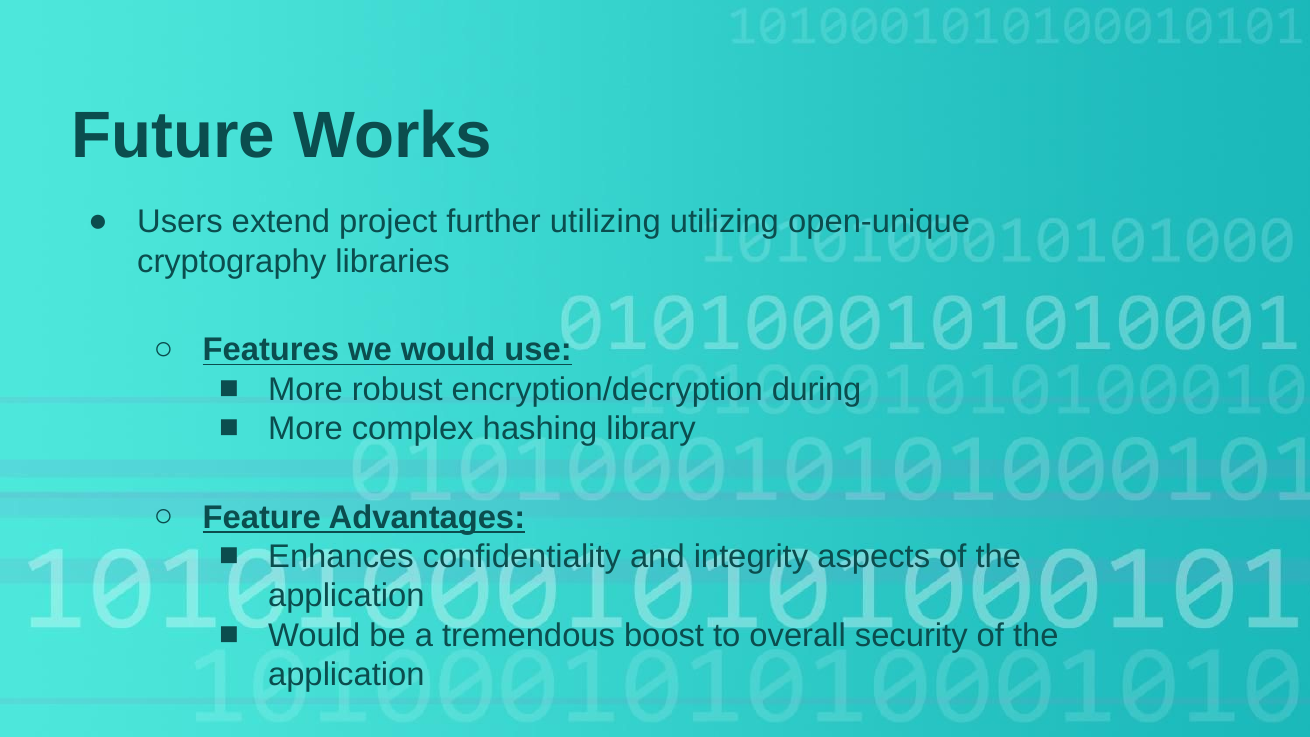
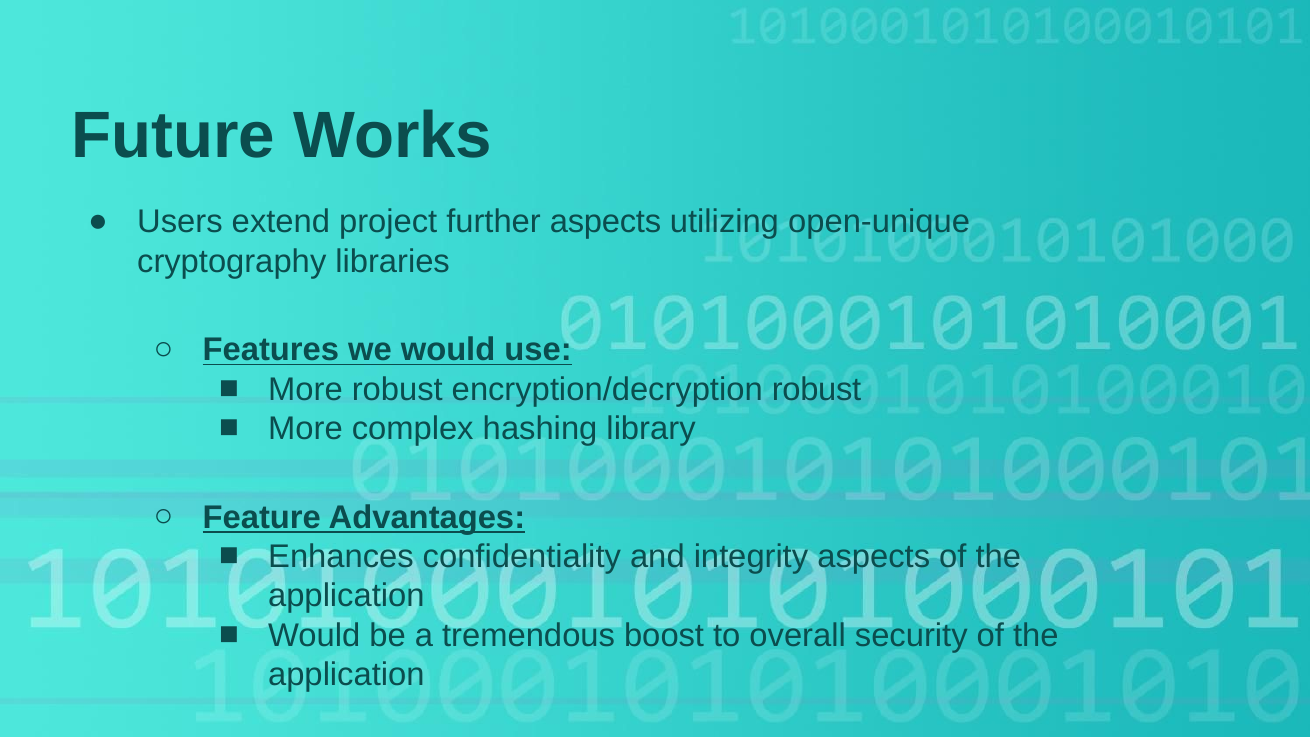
further utilizing: utilizing -> aspects
encryption/decryption during: during -> robust
